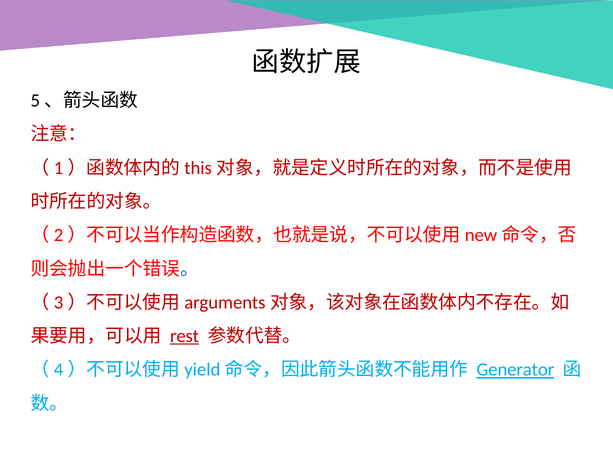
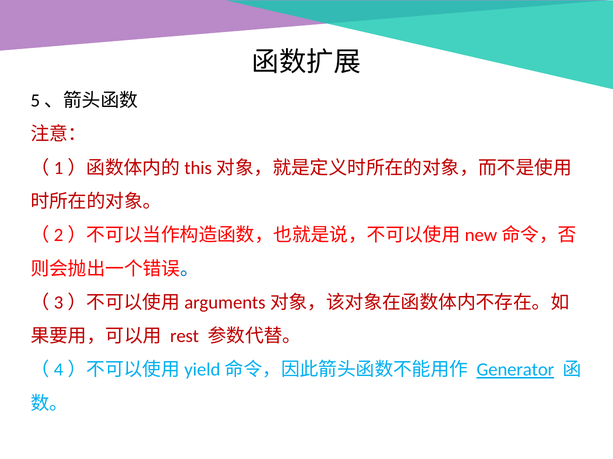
rest underline: present -> none
